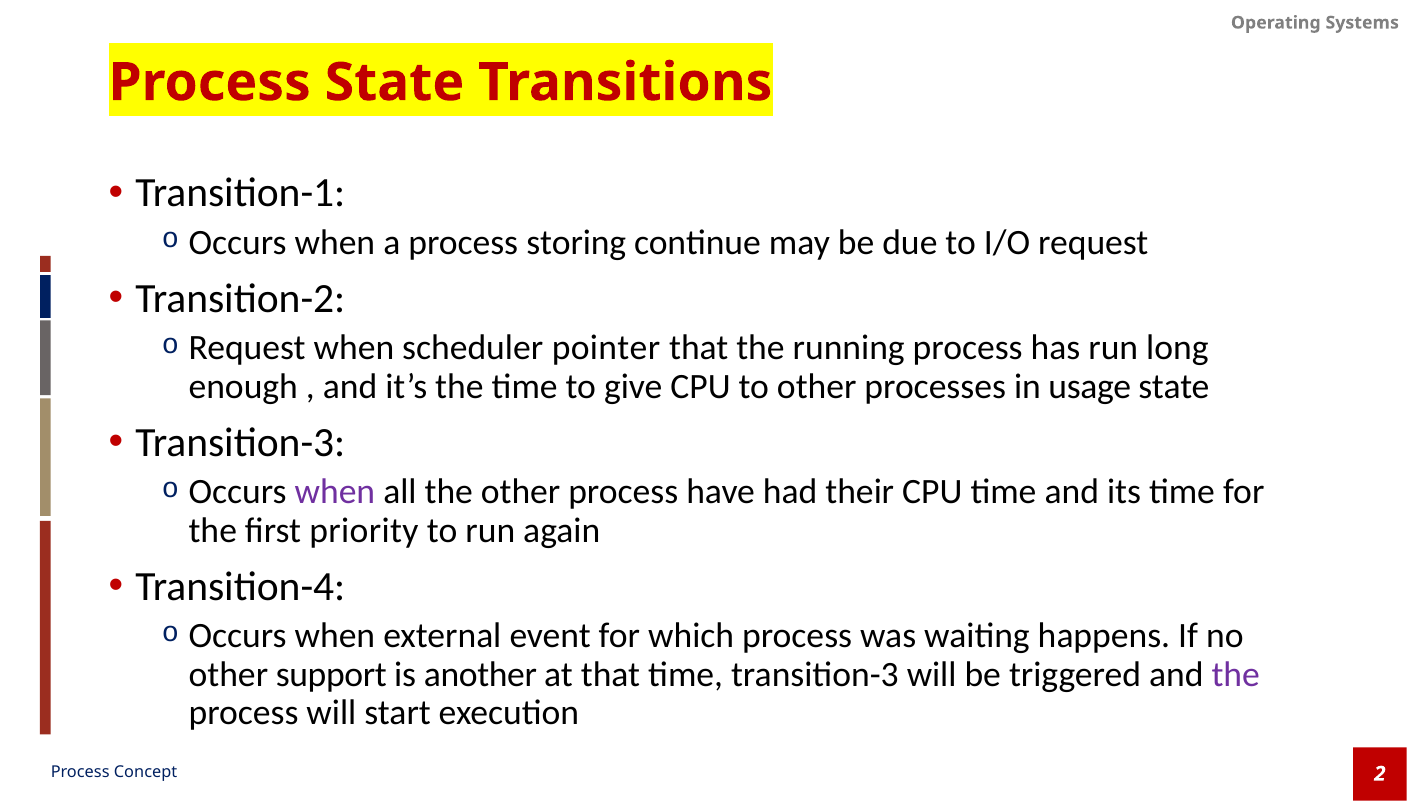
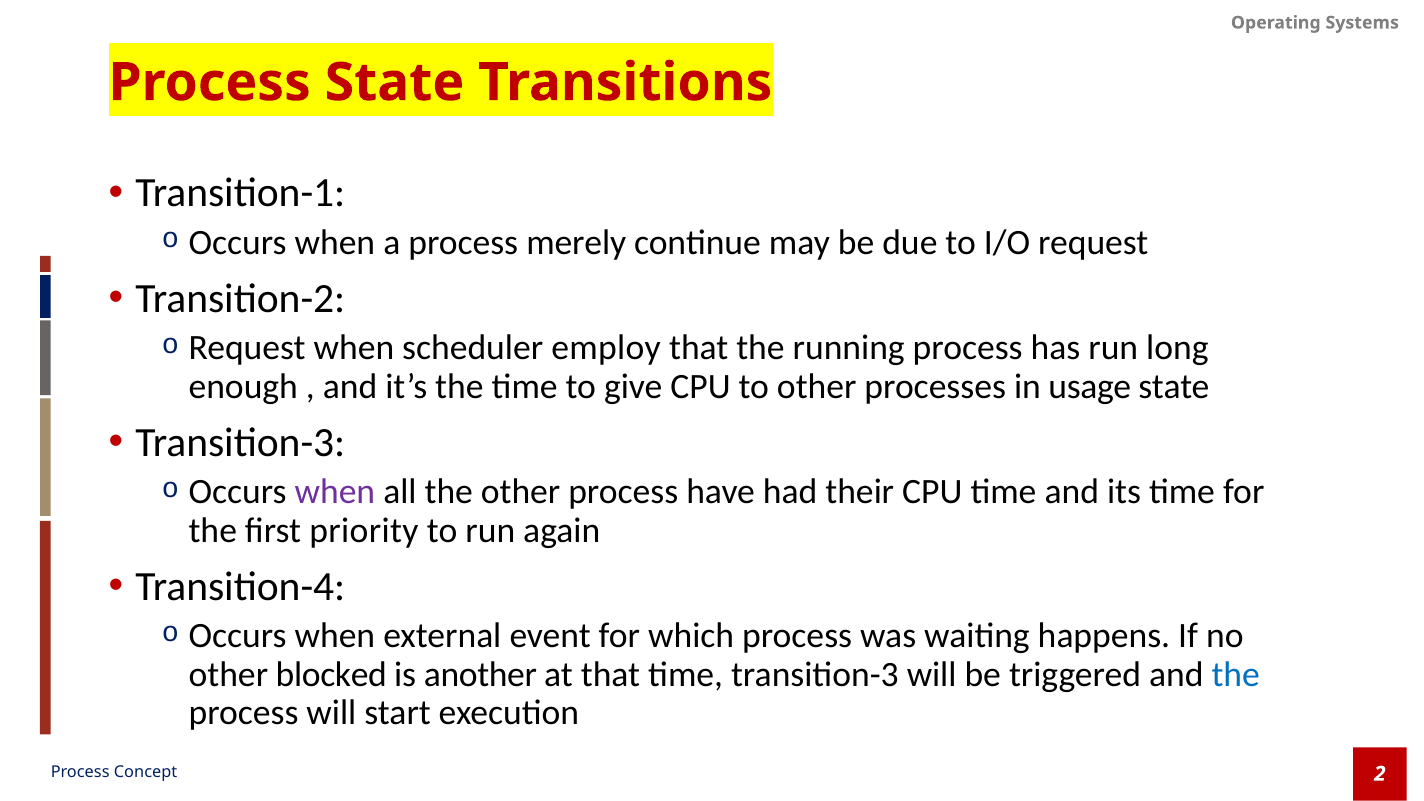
storing: storing -> merely
pointer: pointer -> employ
support: support -> blocked
the at (1236, 674) colour: purple -> blue
